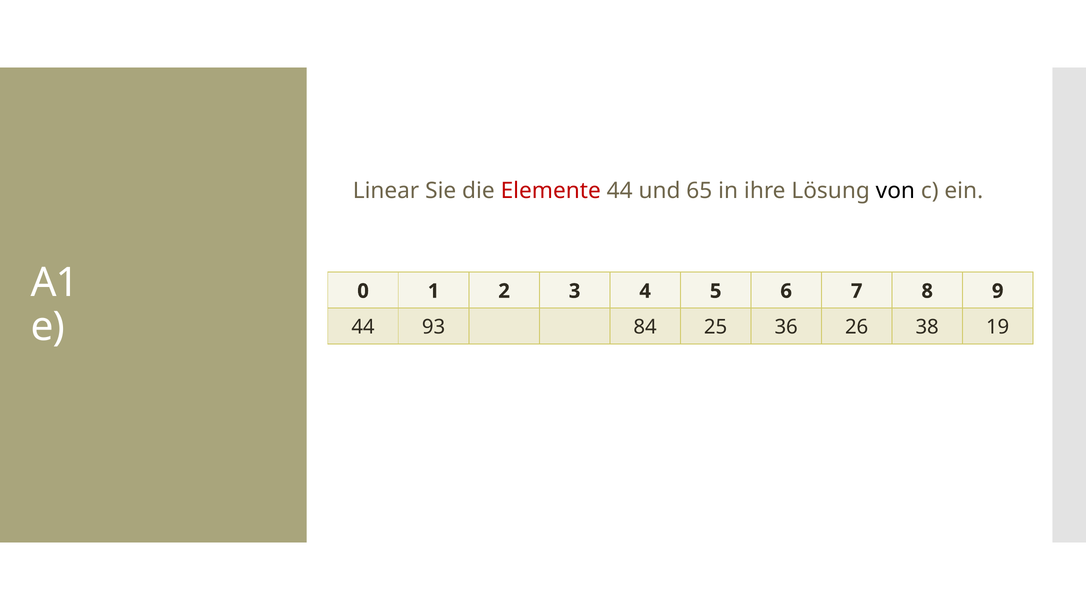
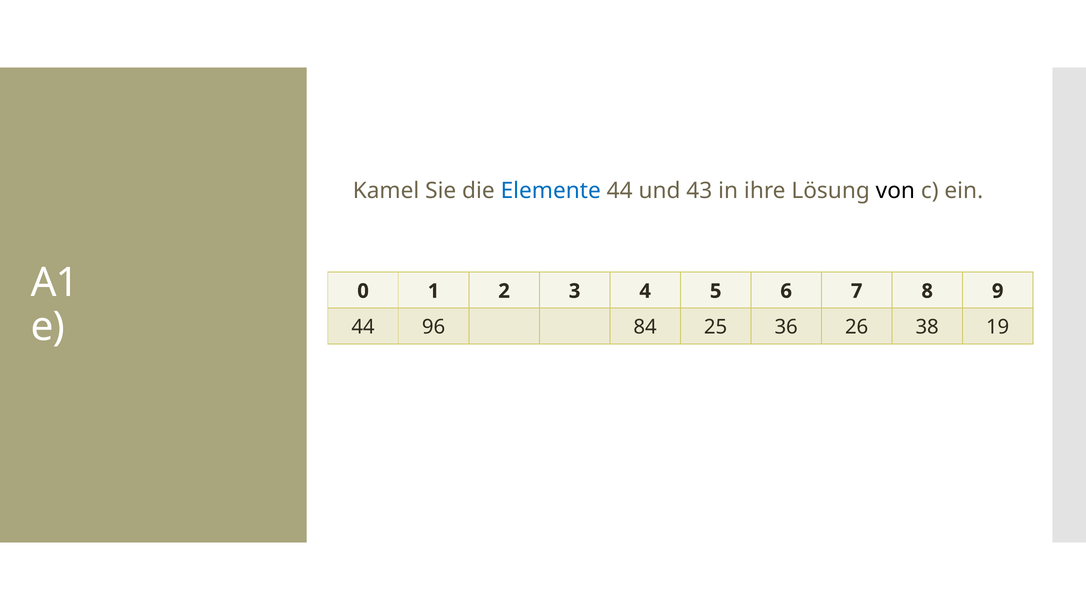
Linear: Linear -> Kamel
Elemente colour: red -> blue
65: 65 -> 43
93: 93 -> 96
